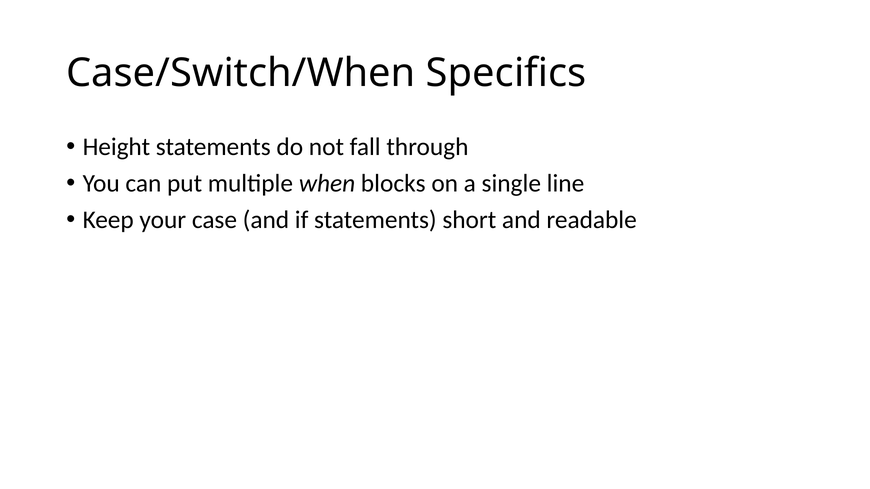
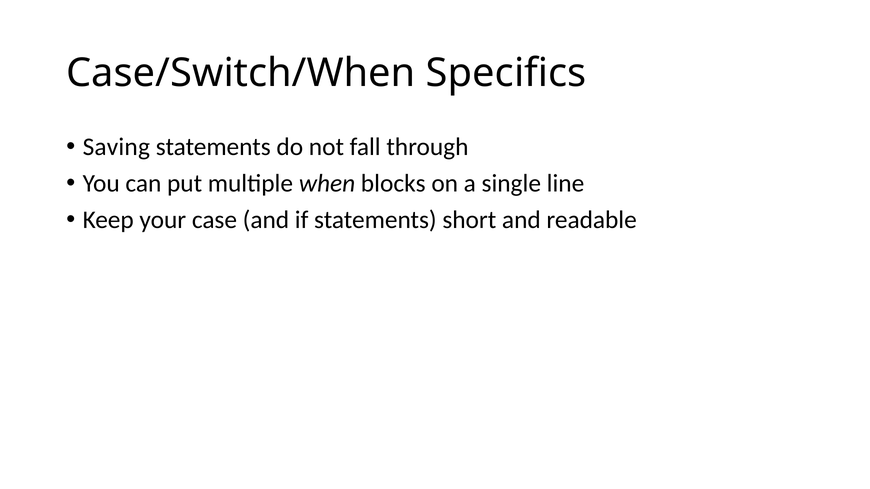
Height: Height -> Saving
